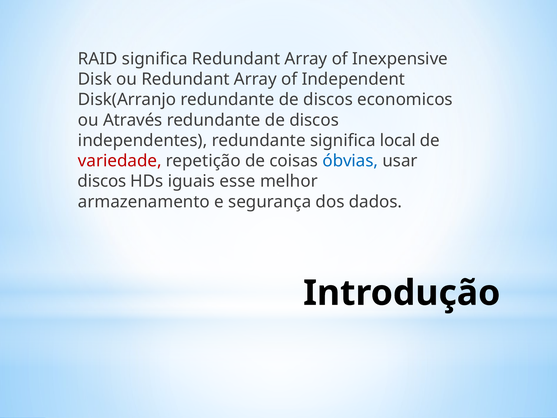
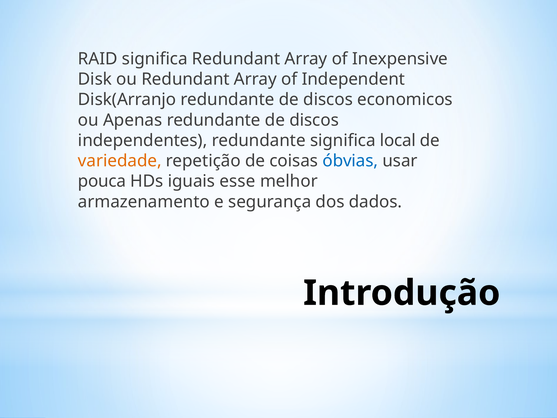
Através: Através -> Apenas
variedade colour: red -> orange
discos at (102, 181): discos -> pouca
